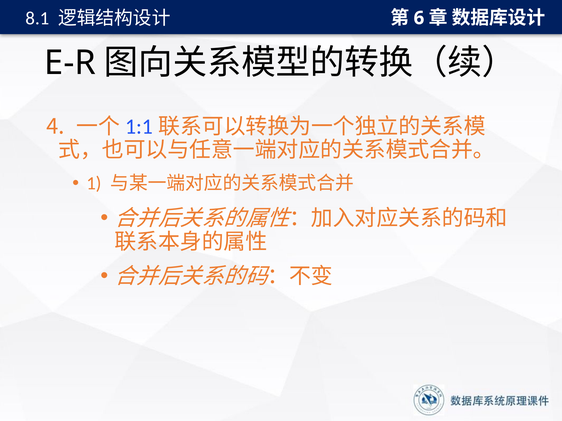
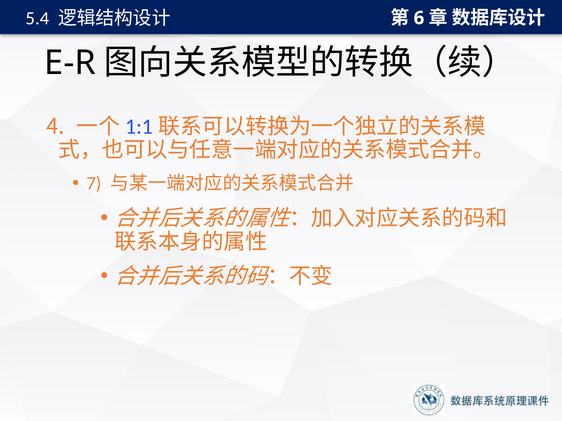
8.1: 8.1 -> 5.4
1: 1 -> 7
